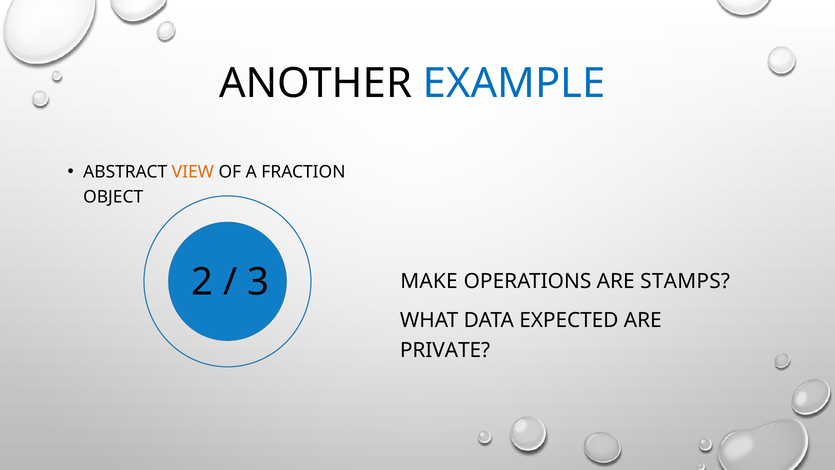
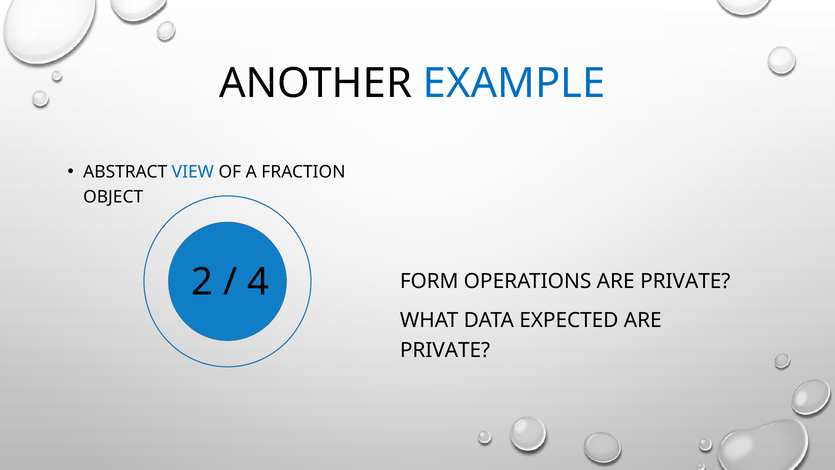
VIEW colour: orange -> blue
3: 3 -> 4
MAKE: MAKE -> FORM
OPERATIONS ARE STAMPS: STAMPS -> PRIVATE
